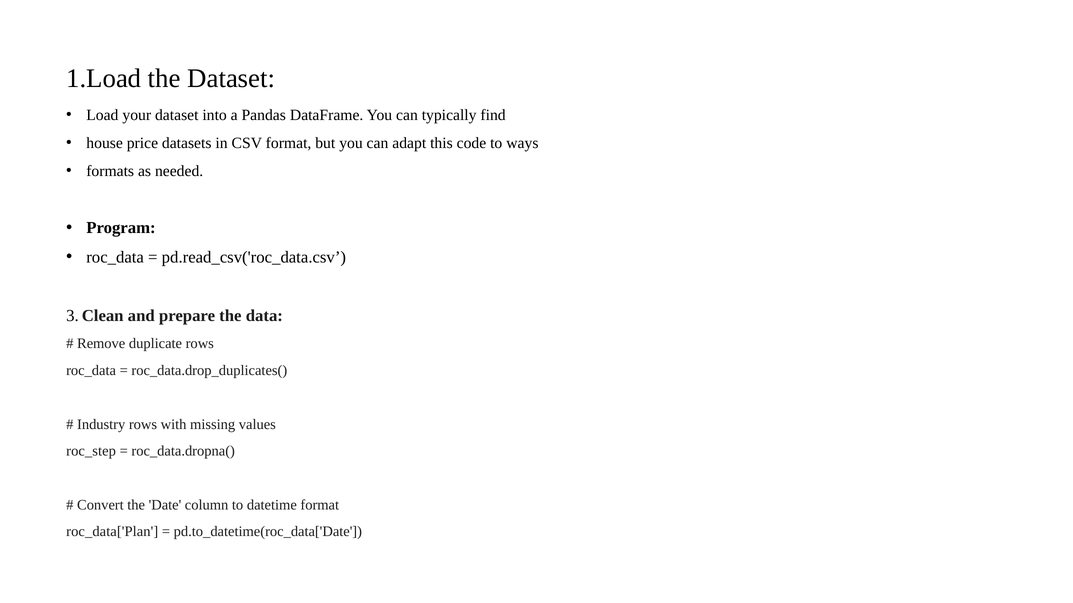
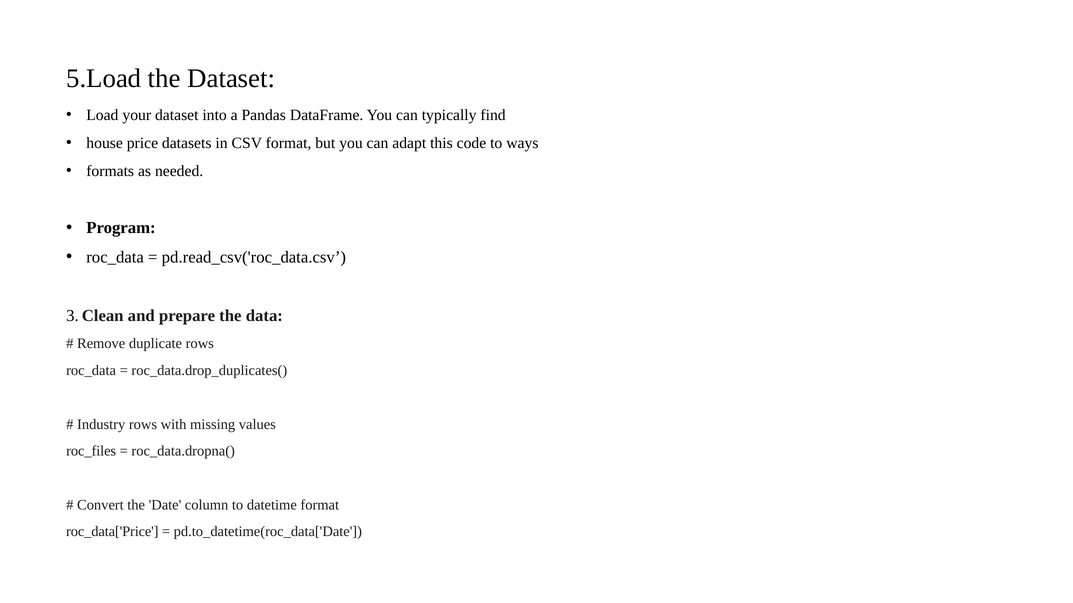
1.Load: 1.Load -> 5.Load
roc_step: roc_step -> roc_files
roc_data['Plan: roc_data['Plan -> roc_data['Price
